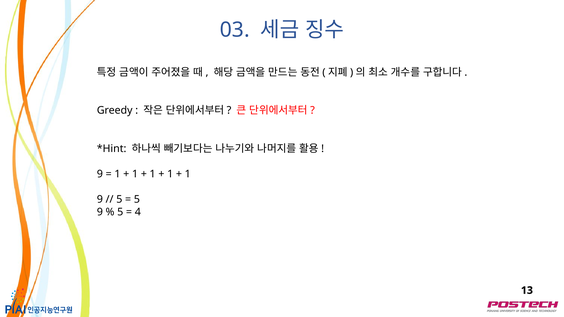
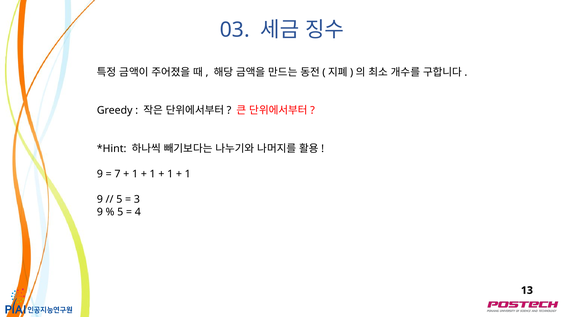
1 at (117, 174): 1 -> 7
5 at (137, 199): 5 -> 3
